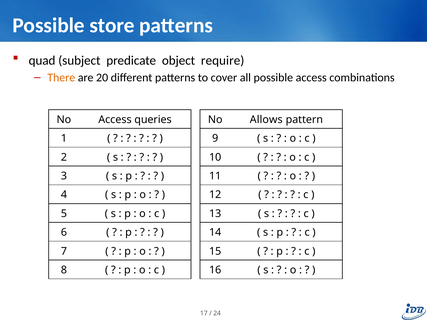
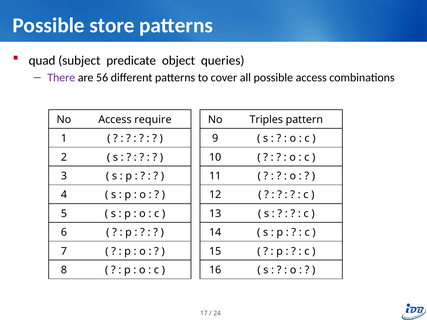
require: require -> queries
There colour: orange -> purple
20: 20 -> 56
queries: queries -> require
Allows: Allows -> Triples
